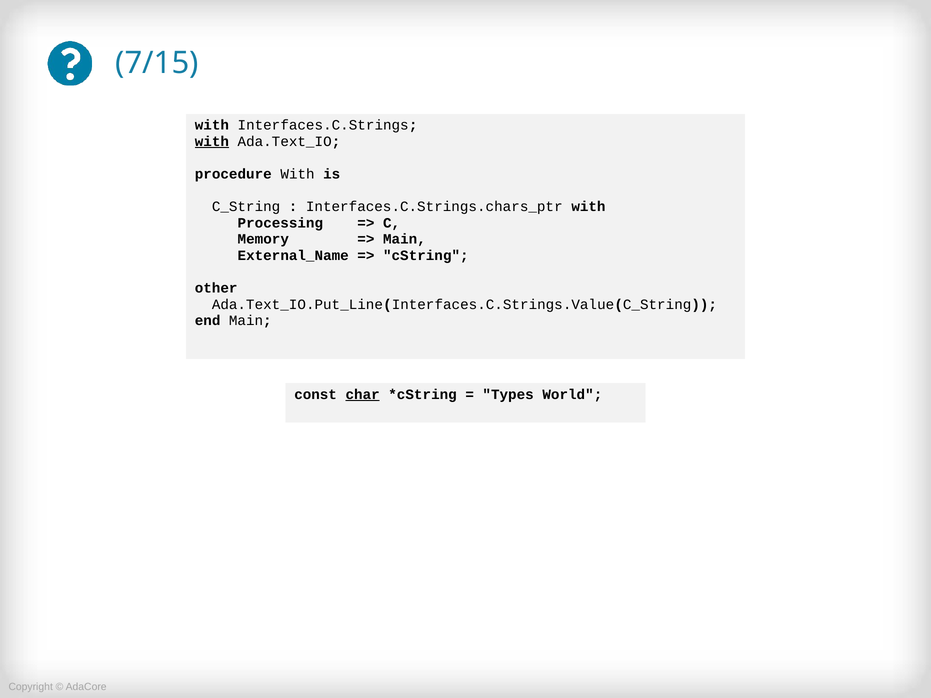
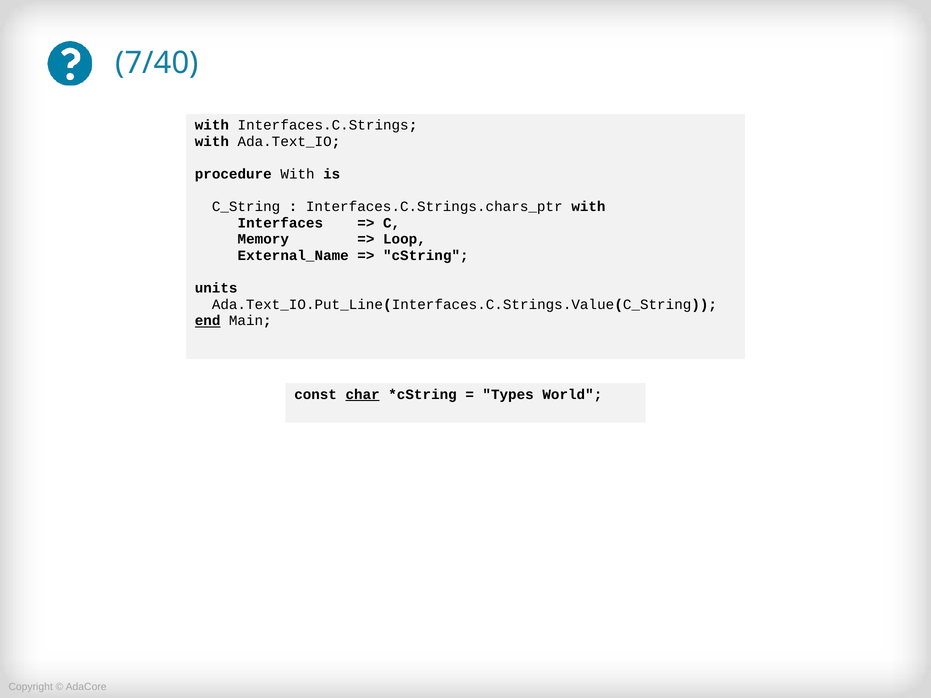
7/15: 7/15 -> 7/40
with at (212, 141) underline: present -> none
Processing: Processing -> Interfaces
Main at (404, 239): Main -> Loop
other: other -> units
end underline: none -> present
